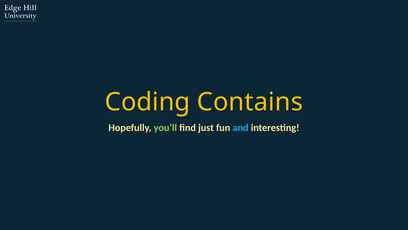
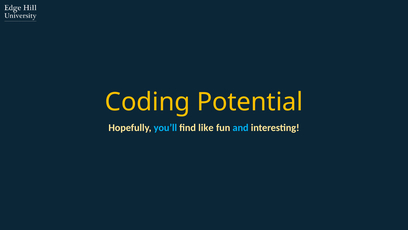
Contains: Contains -> Potential
you’ll colour: light green -> light blue
just: just -> like
